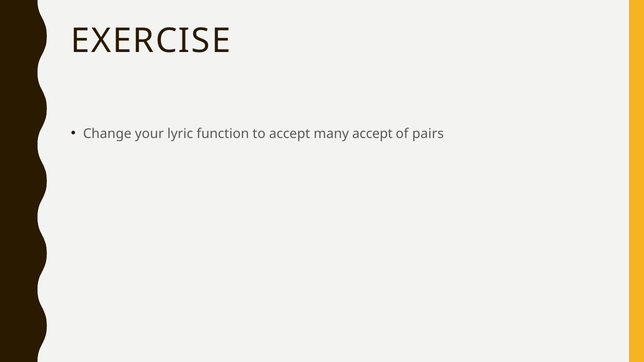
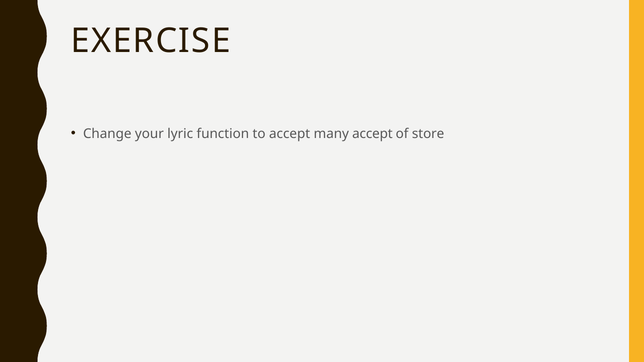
pairs: pairs -> store
